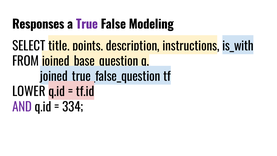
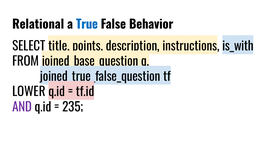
Responses: Responses -> Relational
True colour: purple -> blue
Modeling: Modeling -> Behavior
334: 334 -> 235
